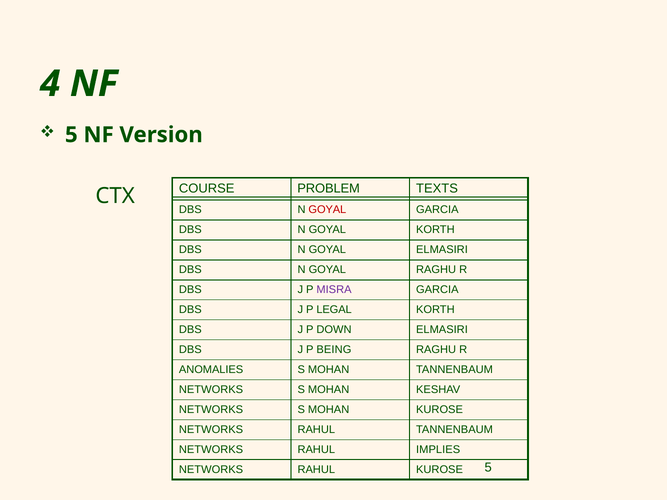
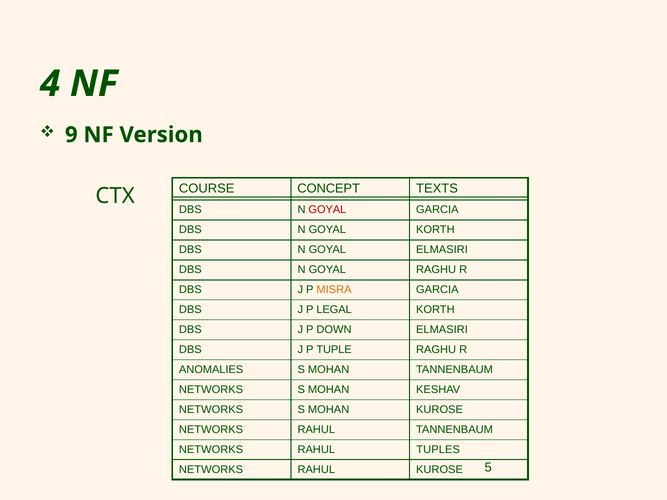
5 at (71, 135): 5 -> 9
PROBLEM: PROBLEM -> CONCEPT
MISRA colour: purple -> orange
BEING: BEING -> TUPLE
IMPLIES: IMPLIES -> TUPLES
